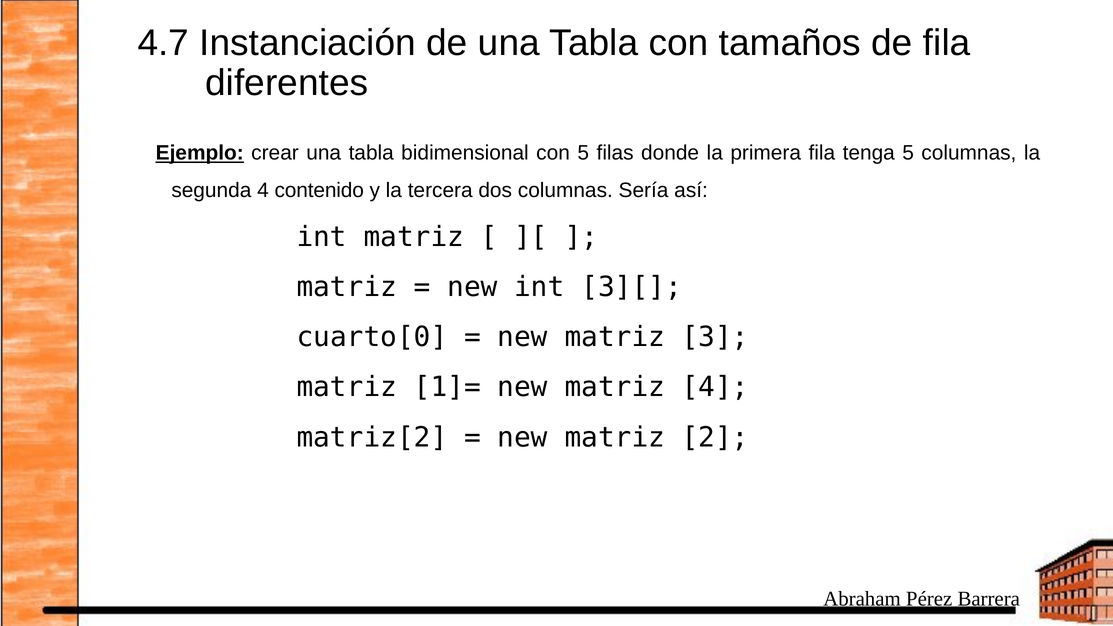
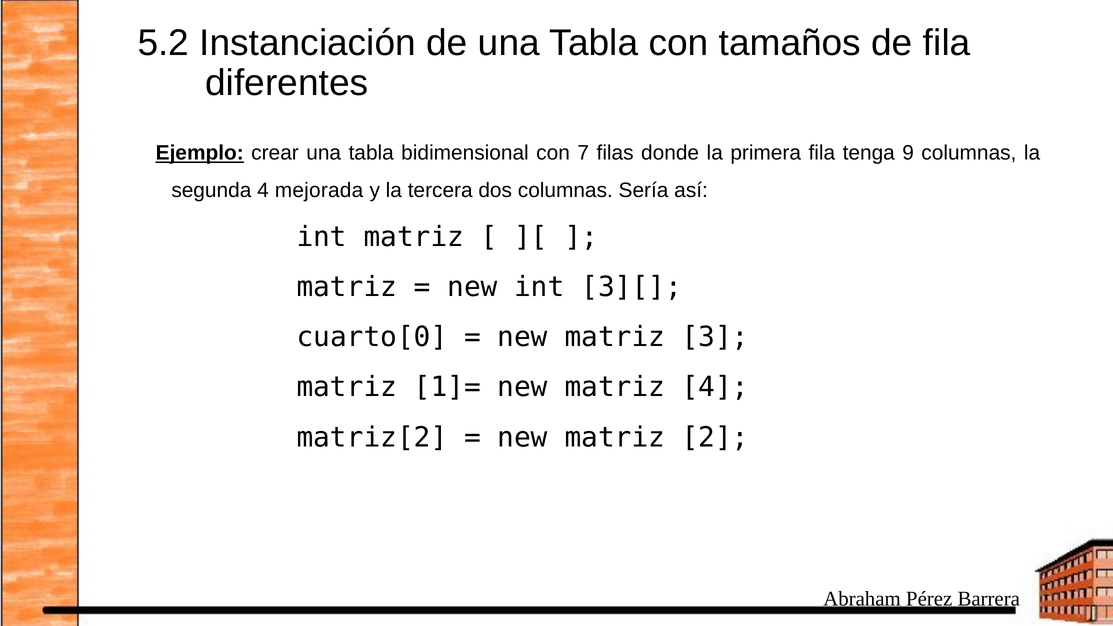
4.7: 4.7 -> 5.2
con 5: 5 -> 7
tenga 5: 5 -> 9
contenido: contenido -> mejorada
